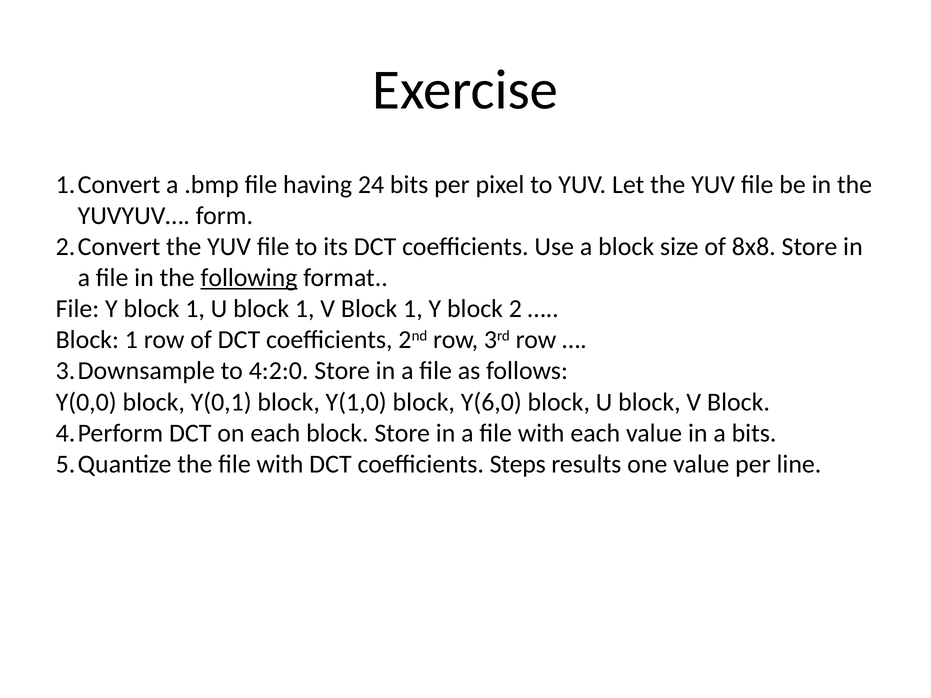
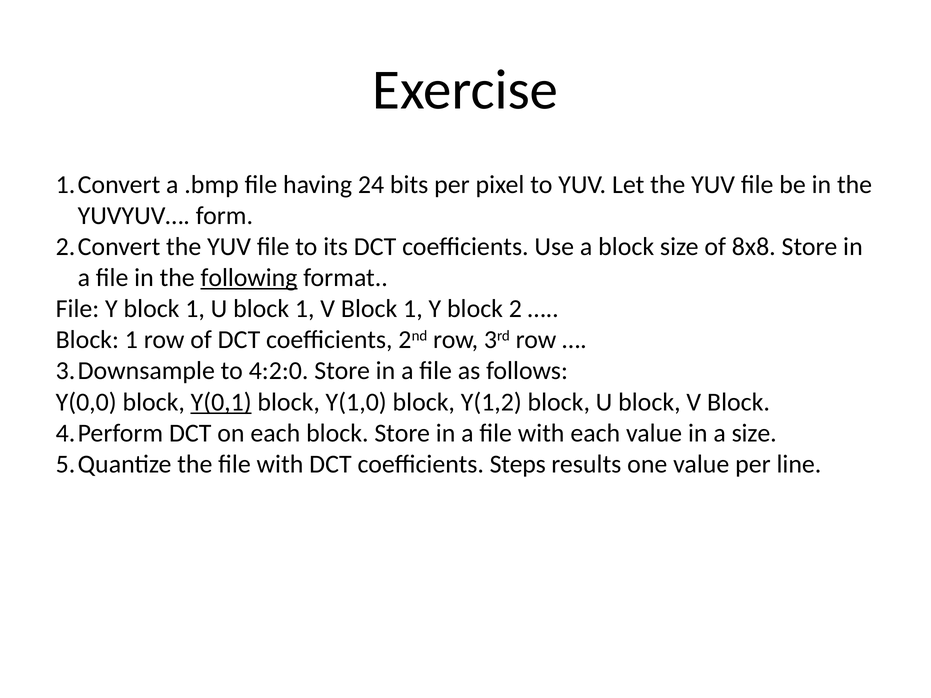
Y(0,1 underline: none -> present
Y(6,0: Y(6,0 -> Y(1,2
a bits: bits -> size
